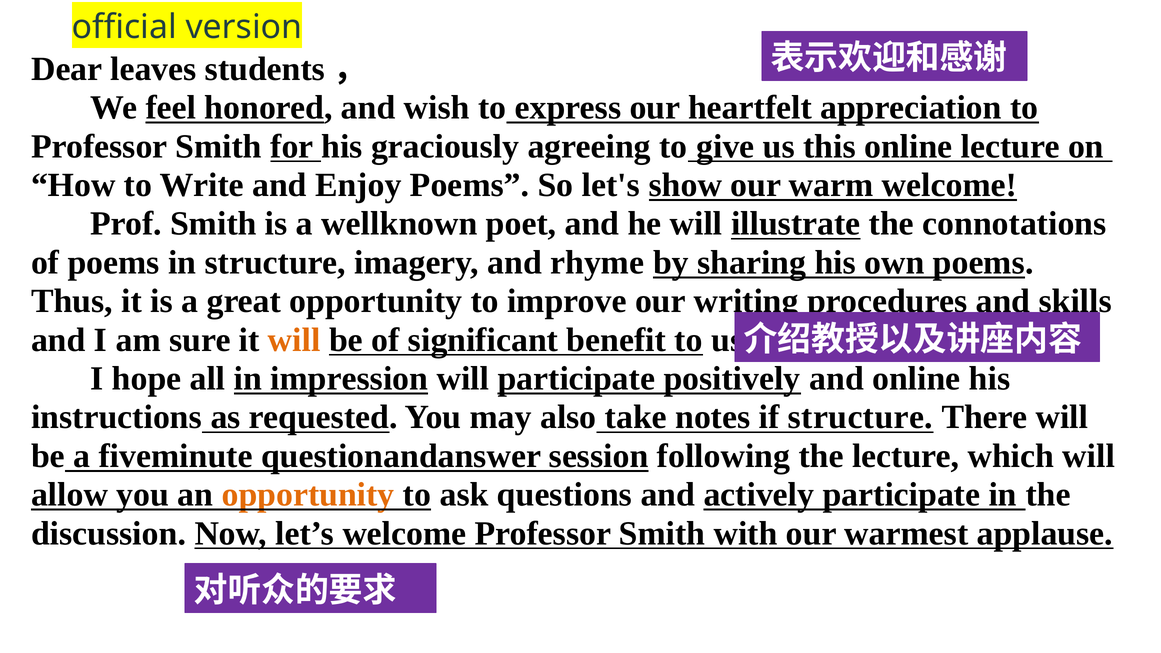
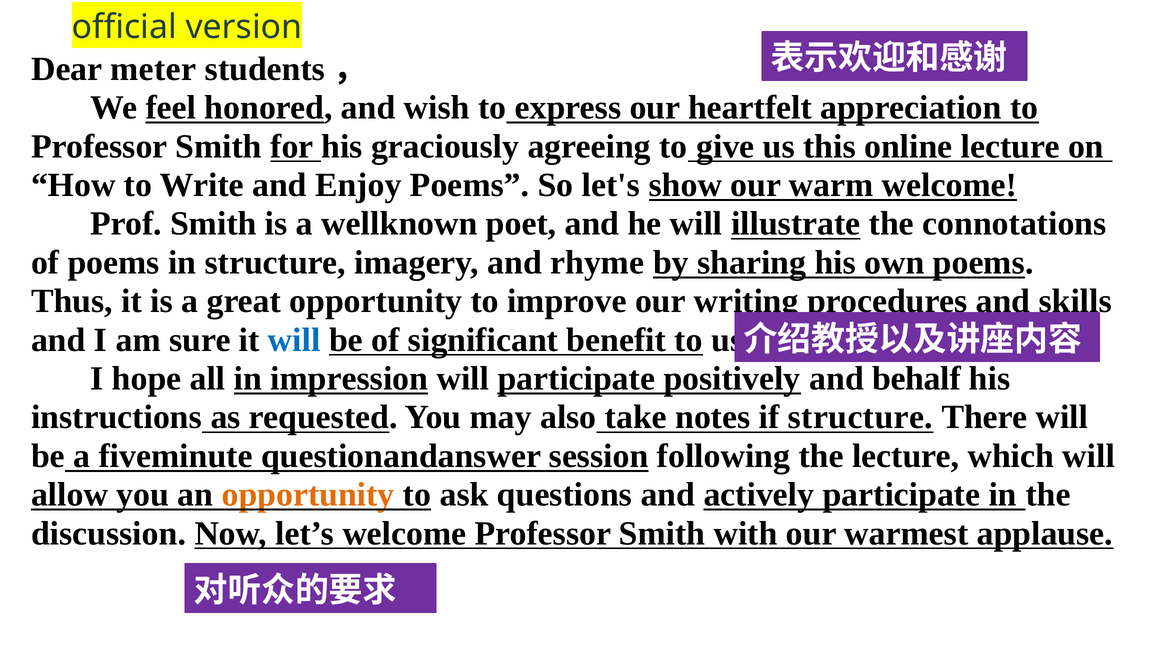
leaves: leaves -> meter
will at (294, 340) colour: orange -> blue
and online: online -> behalf
